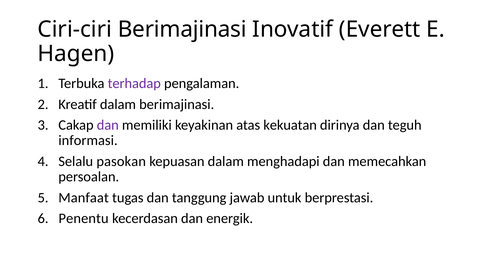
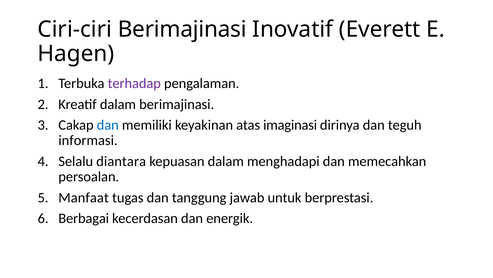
dan at (108, 125) colour: purple -> blue
kekuatan: kekuatan -> imaginasi
pasokan: pasokan -> diantara
Penentu: Penentu -> Berbagai
